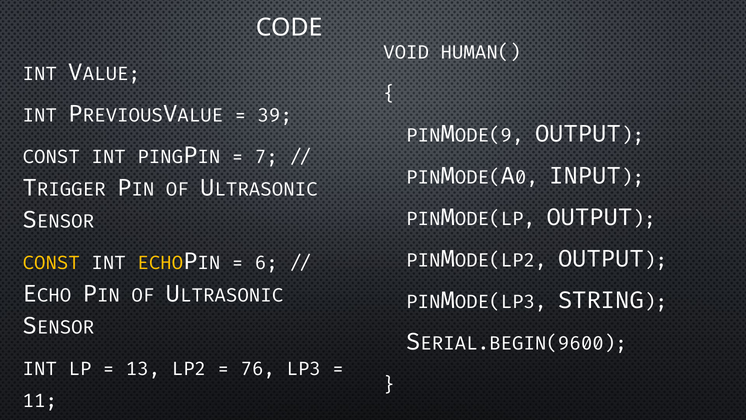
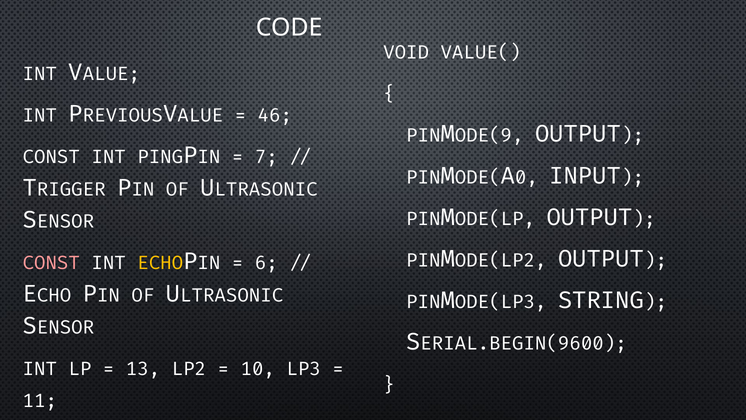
HUMAN(: HUMAN( -> VALUE(
39: 39 -> 46
CONST at (51, 263) colour: yellow -> pink
76: 76 -> 10
